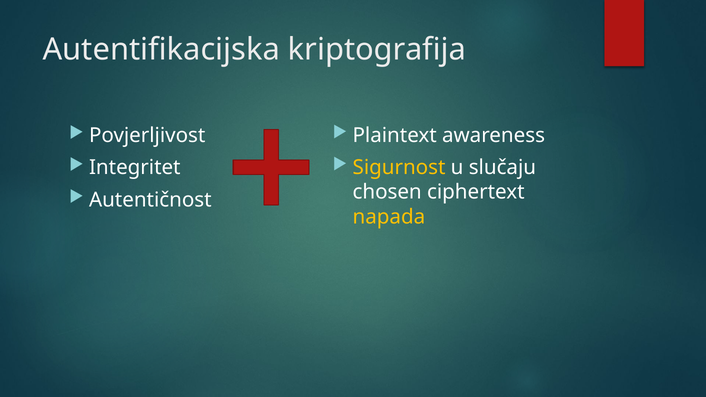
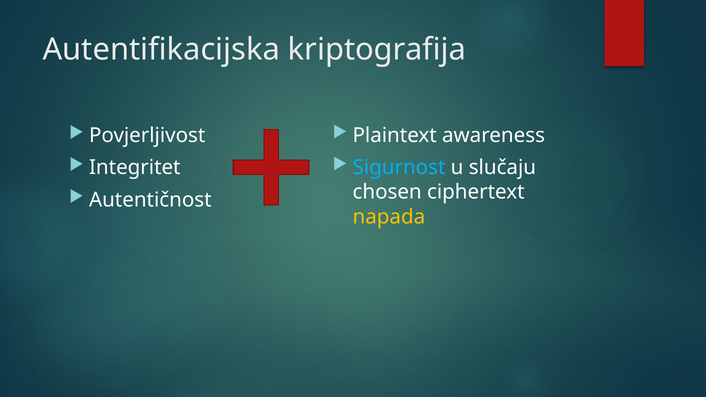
Sigurnost colour: yellow -> light blue
